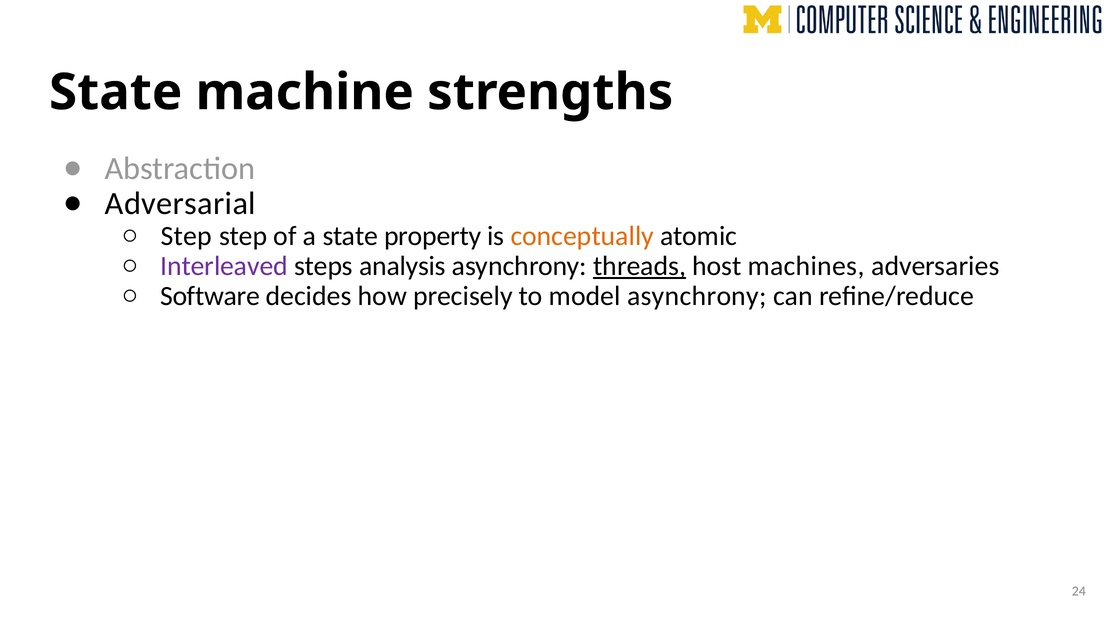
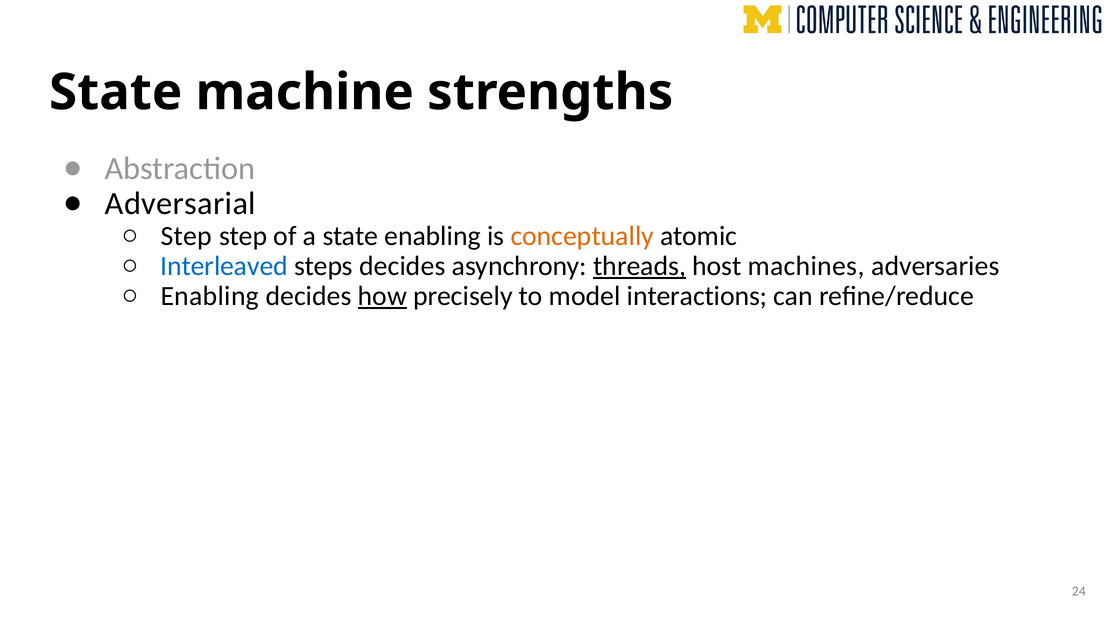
state property: property -> enabling
Interleaved colour: purple -> blue
steps analysis: analysis -> decides
Software at (210, 296): Software -> Enabling
how underline: none -> present
model asynchrony: asynchrony -> interactions
